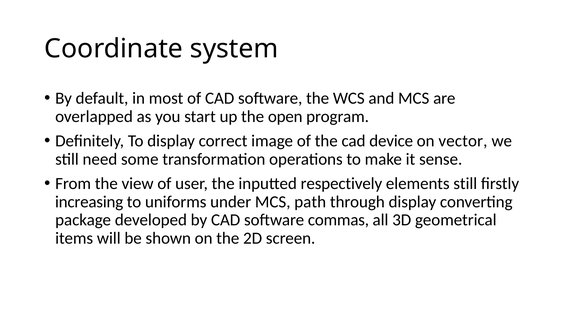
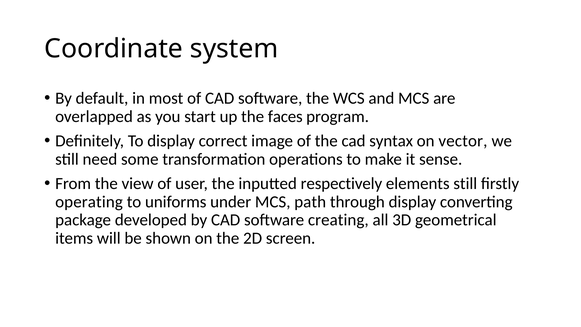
open: open -> faces
device: device -> syntax
increasing: increasing -> operating
commas: commas -> creating
